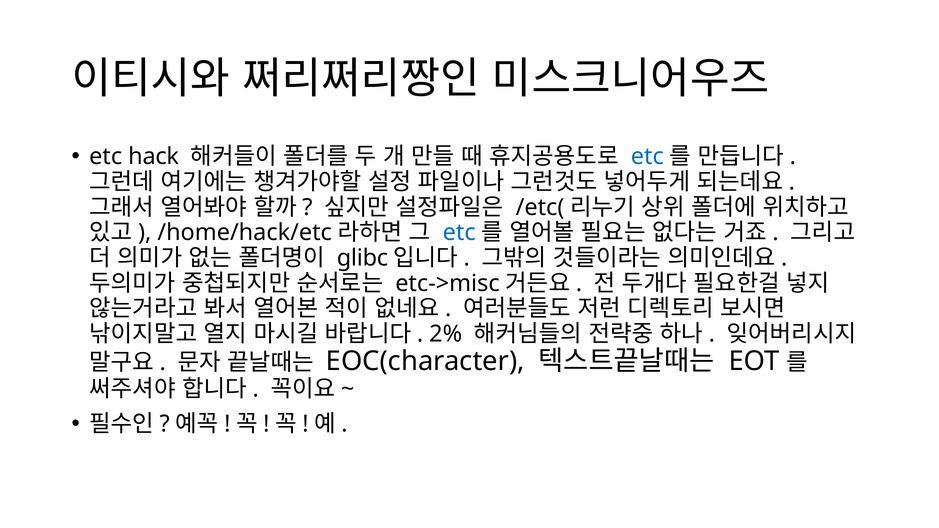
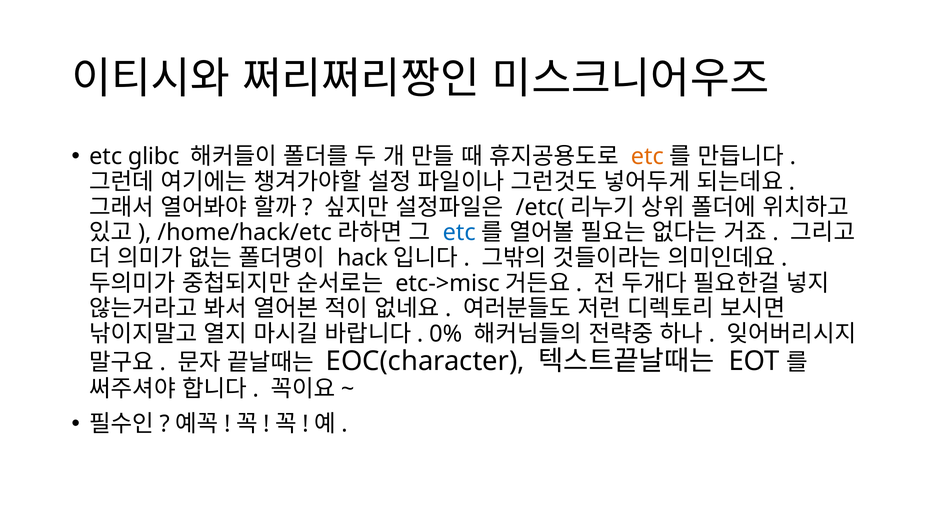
hack: hack -> glibc
etc at (647, 157) colour: blue -> orange
glibc: glibc -> hack
2%: 2% -> 0%
